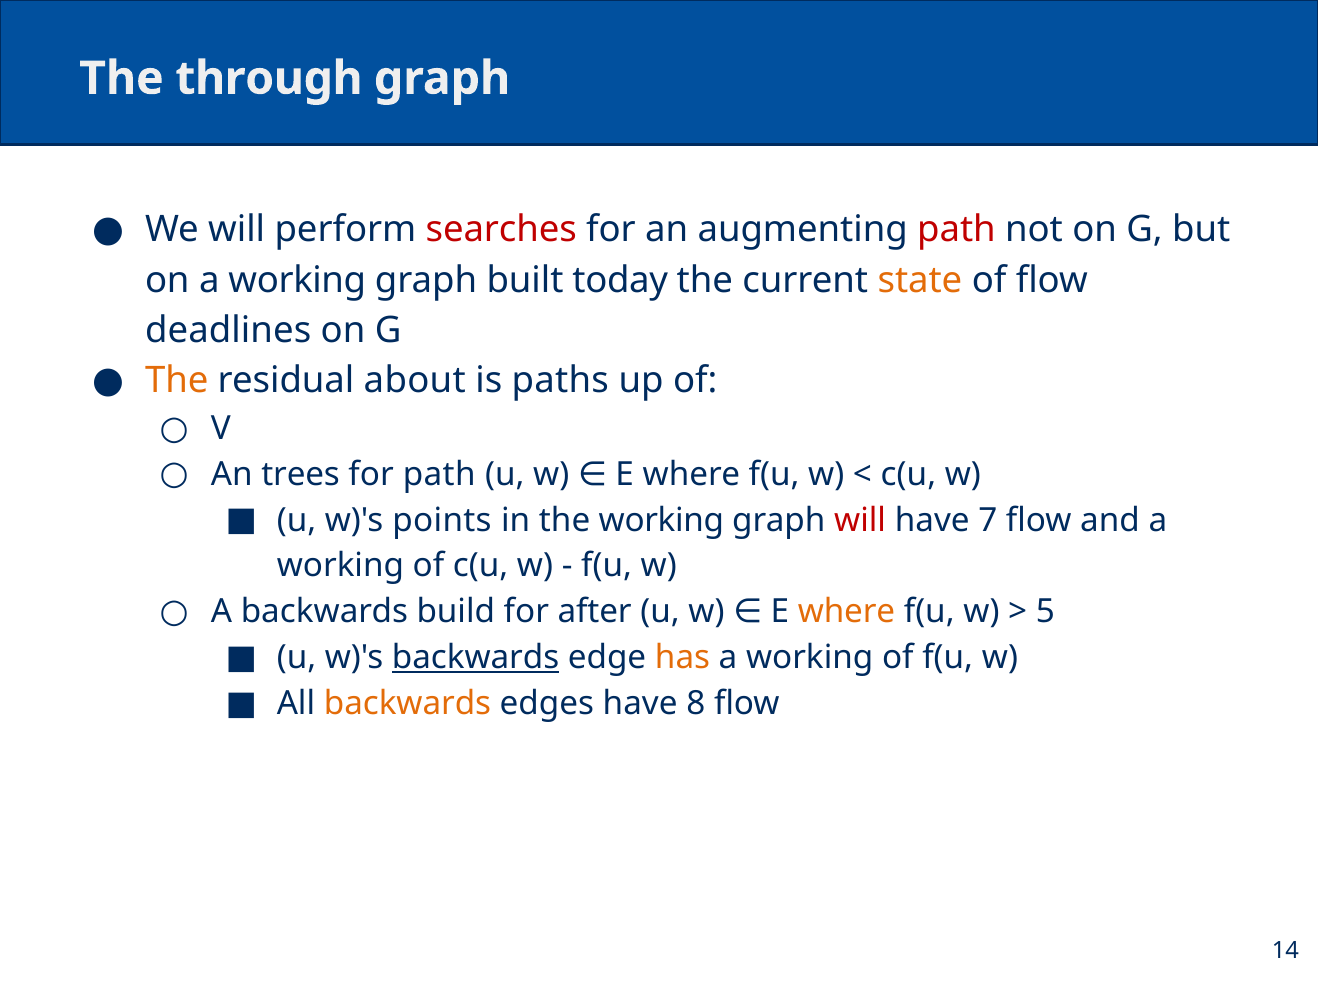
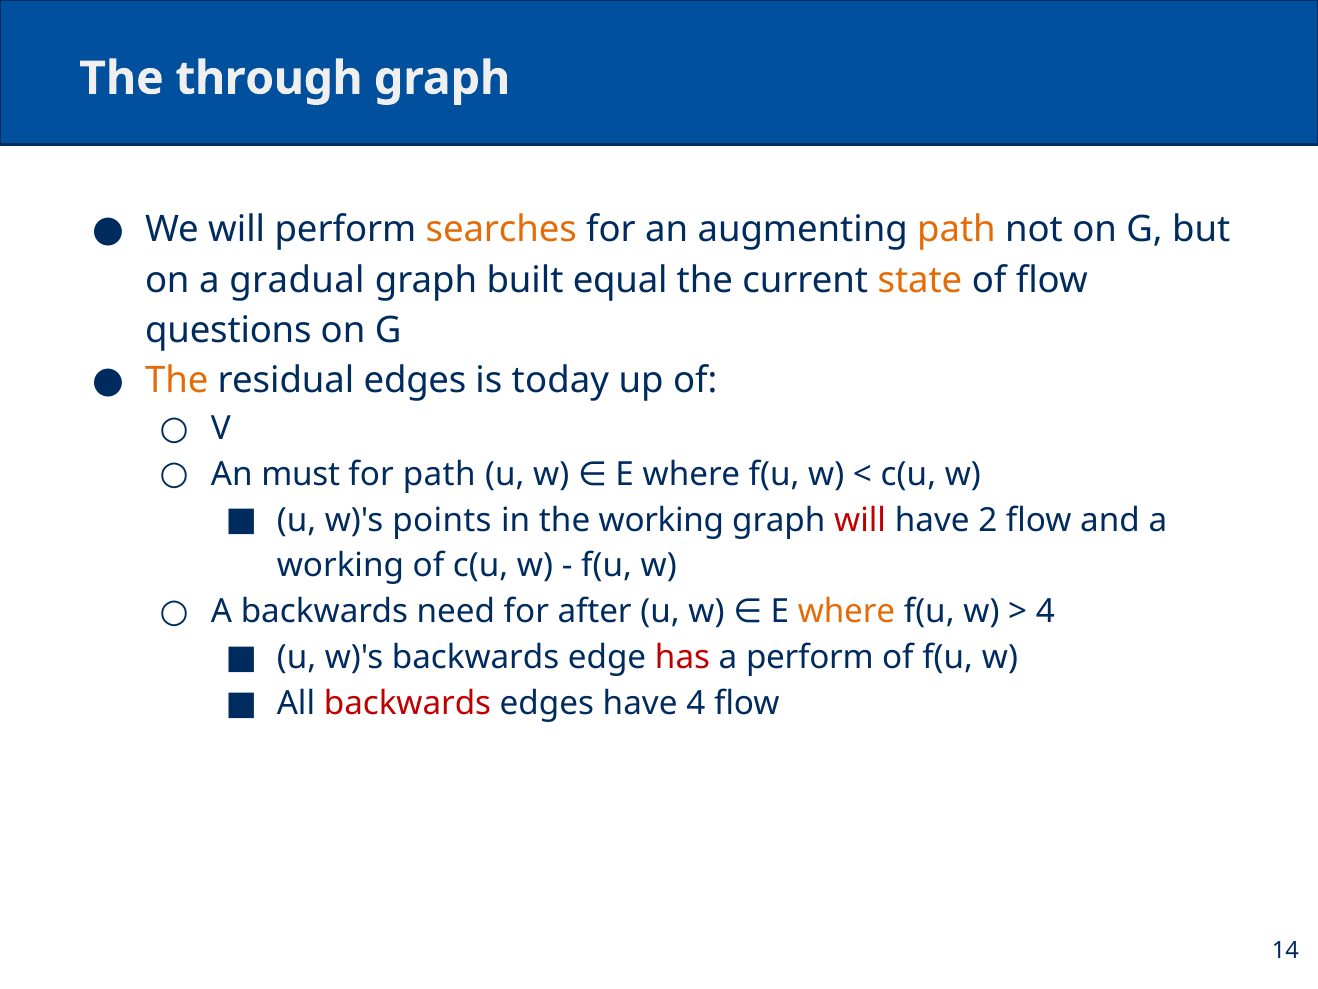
searches colour: red -> orange
path at (956, 230) colour: red -> orange
on a working: working -> gradual
today: today -> equal
deadlines: deadlines -> questions
residual about: about -> edges
paths: paths -> today
trees: trees -> must
7: 7 -> 2
build: build -> need
5 at (1045, 612): 5 -> 4
backwards at (476, 658) underline: present -> none
has colour: orange -> red
working at (810, 658): working -> perform
backwards at (407, 704) colour: orange -> red
have 8: 8 -> 4
